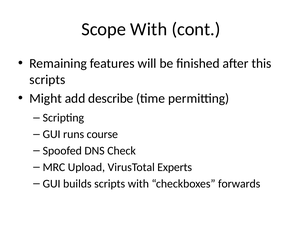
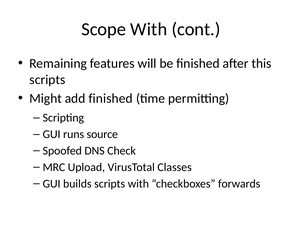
add describe: describe -> finished
course: course -> source
Experts: Experts -> Classes
